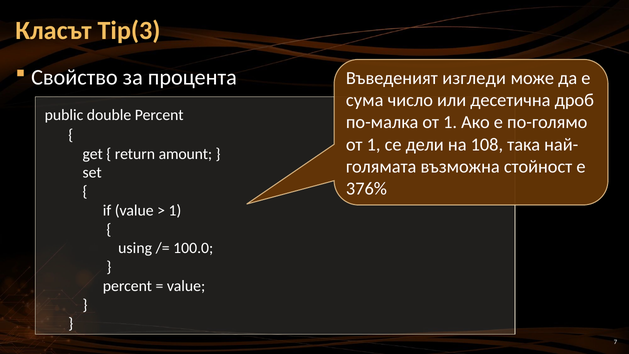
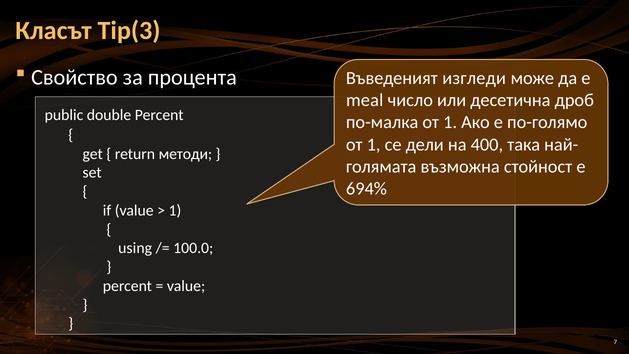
сума: сума -> meal
108: 108 -> 400
amount: amount -> методи
376%: 376% -> 694%
